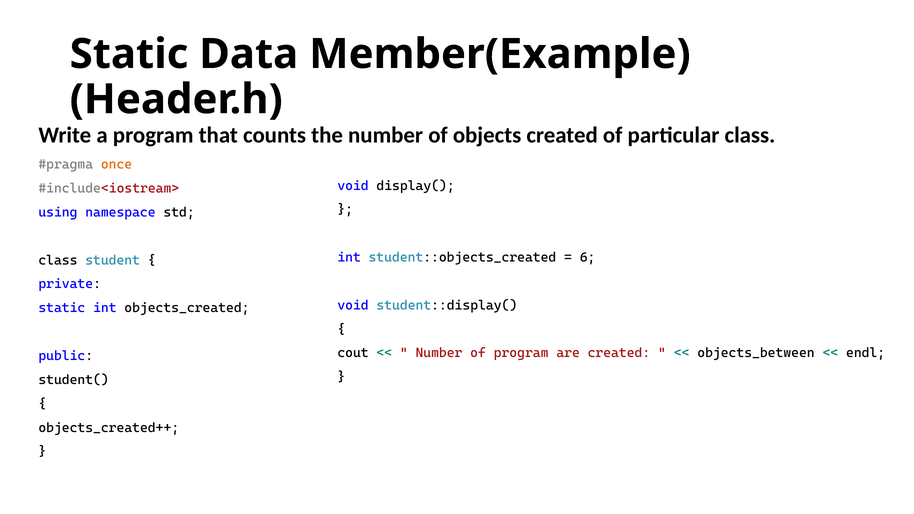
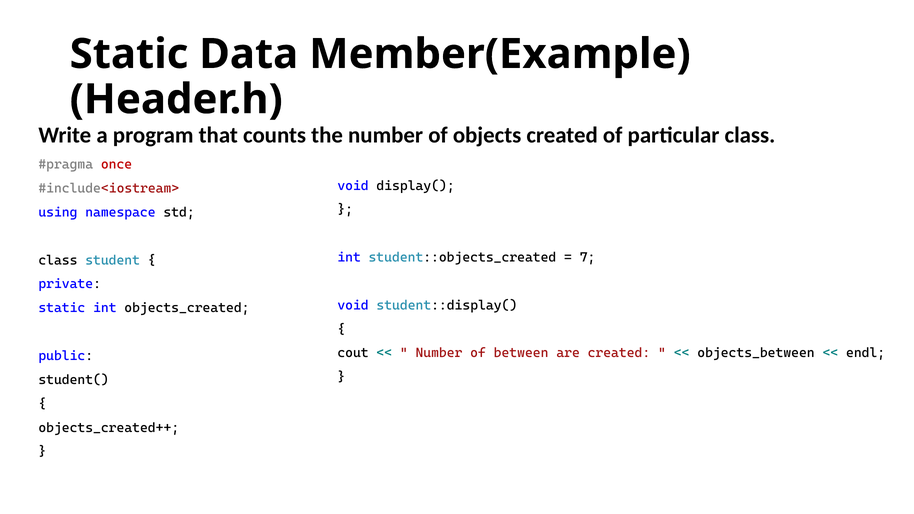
once colour: orange -> red
6: 6 -> 7
of program: program -> between
